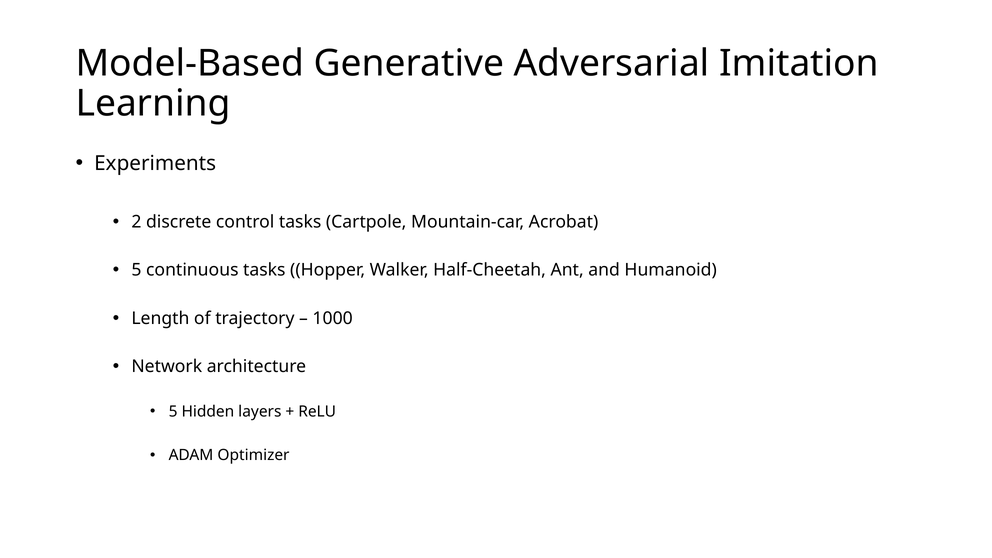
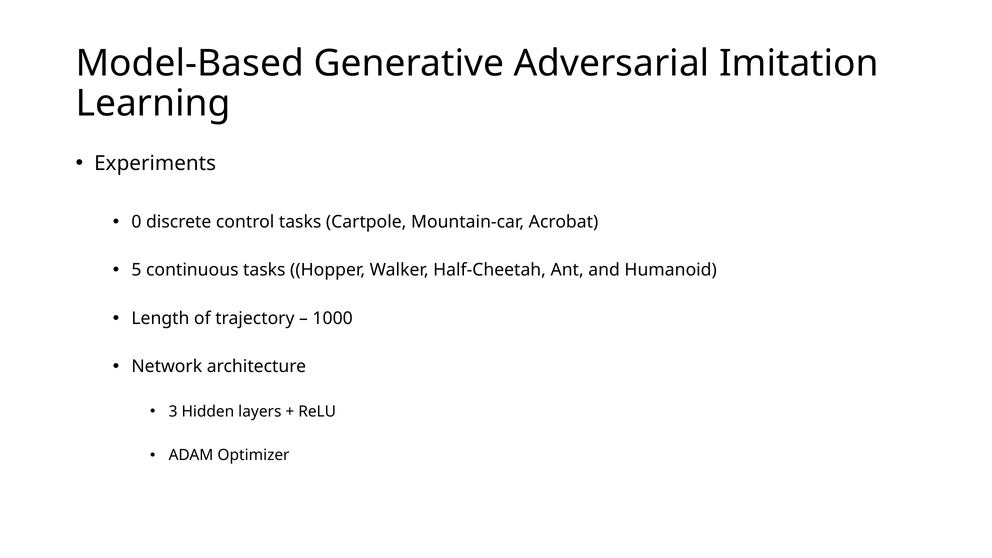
2: 2 -> 0
5 at (173, 411): 5 -> 3
